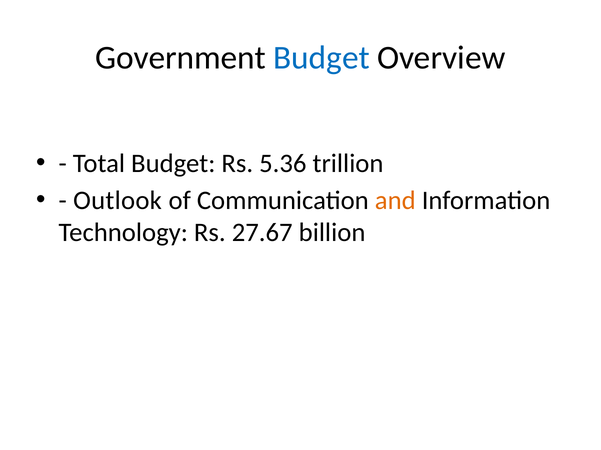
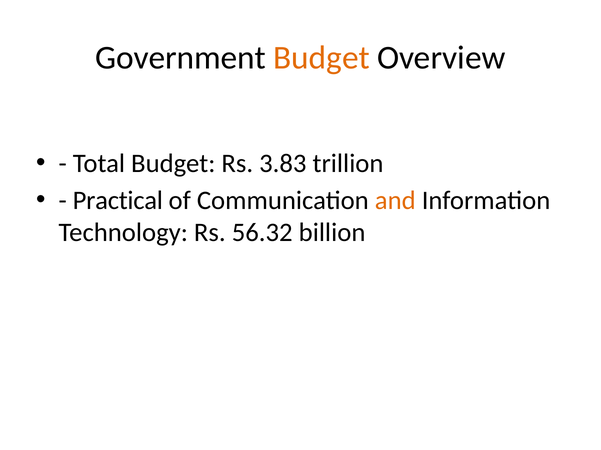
Budget at (322, 58) colour: blue -> orange
5.36: 5.36 -> 3.83
Outlook: Outlook -> Practical
27.67: 27.67 -> 56.32
